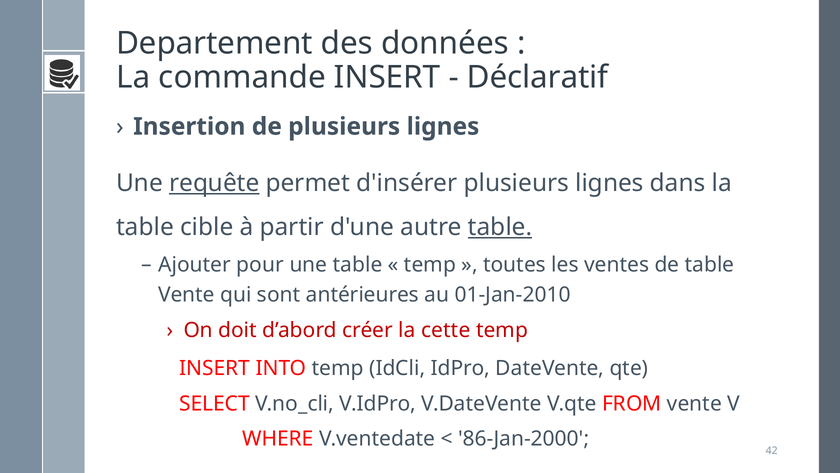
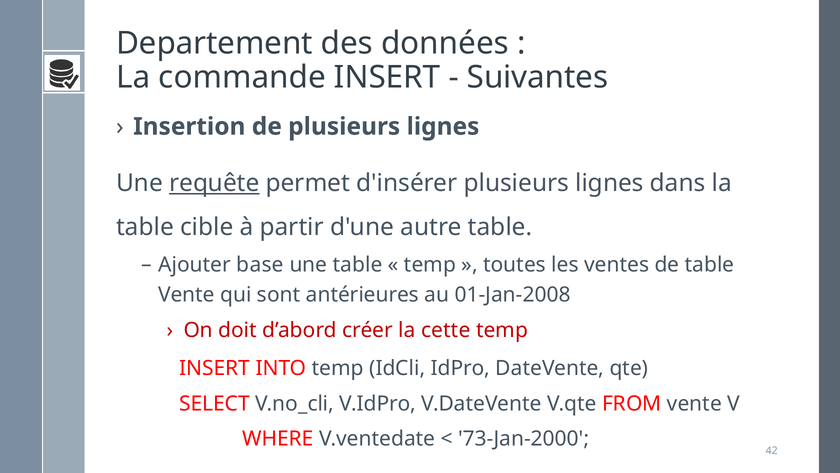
Déclaratif: Déclaratif -> Suivantes
table at (500, 227) underline: present -> none
pour: pour -> base
01-Jan-2010: 01-Jan-2010 -> 01-Jan-2008
86-Jan-2000: 86-Jan-2000 -> 73-Jan-2000
